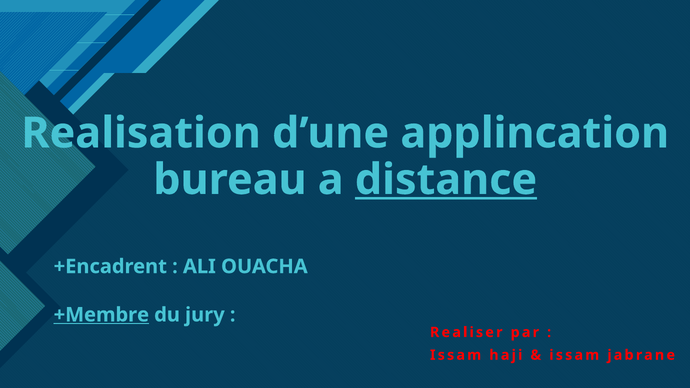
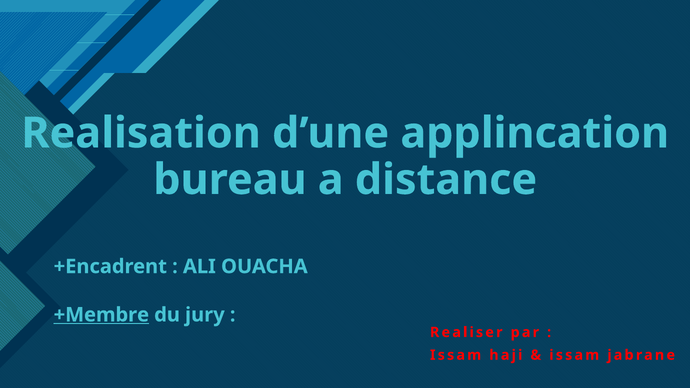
distance underline: present -> none
